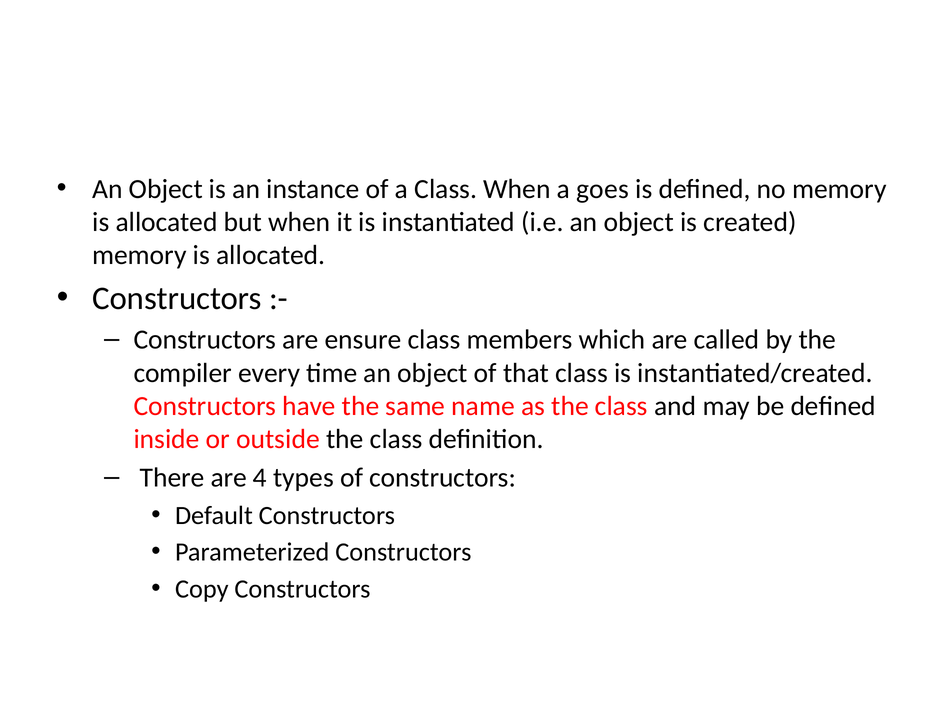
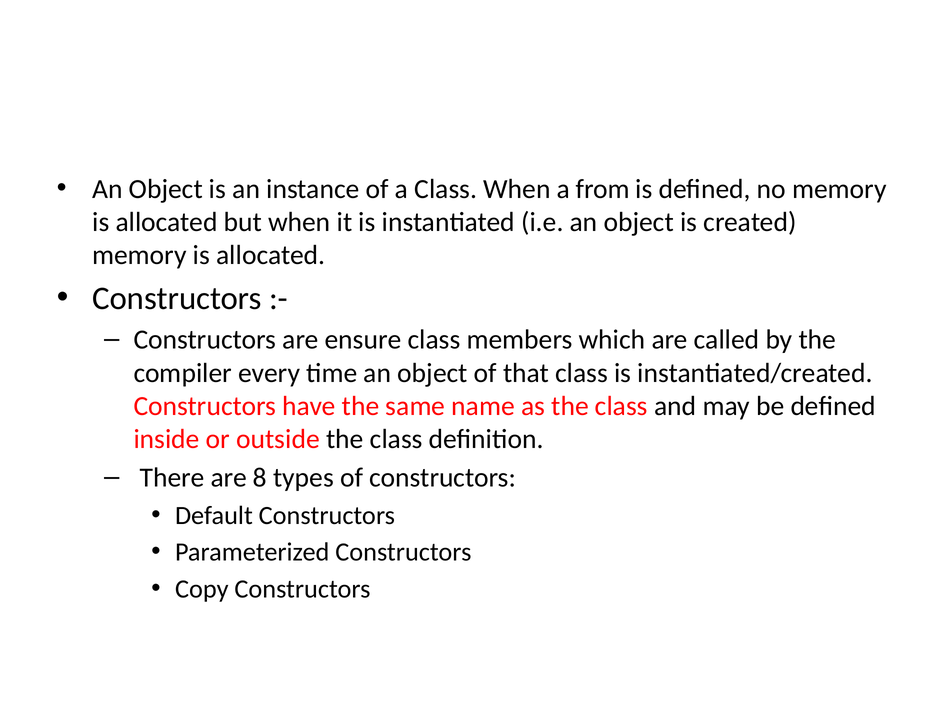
goes: goes -> from
4: 4 -> 8
